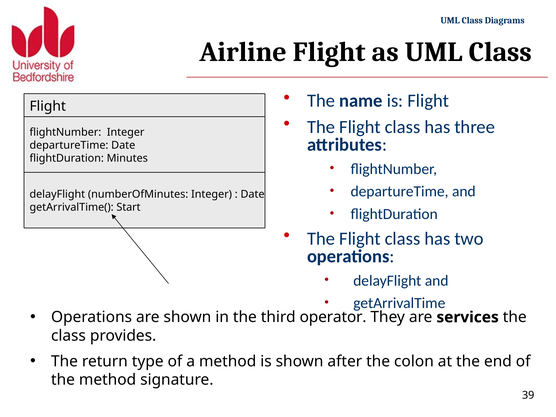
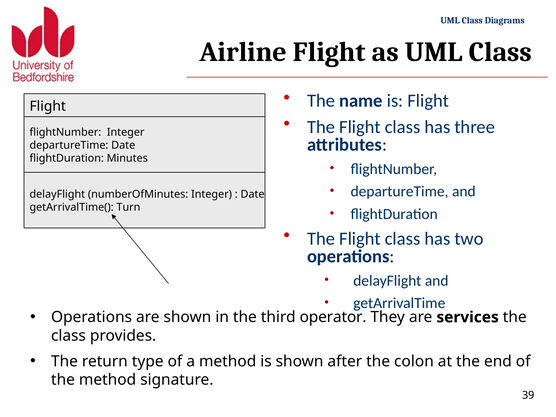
Start: Start -> Turn
